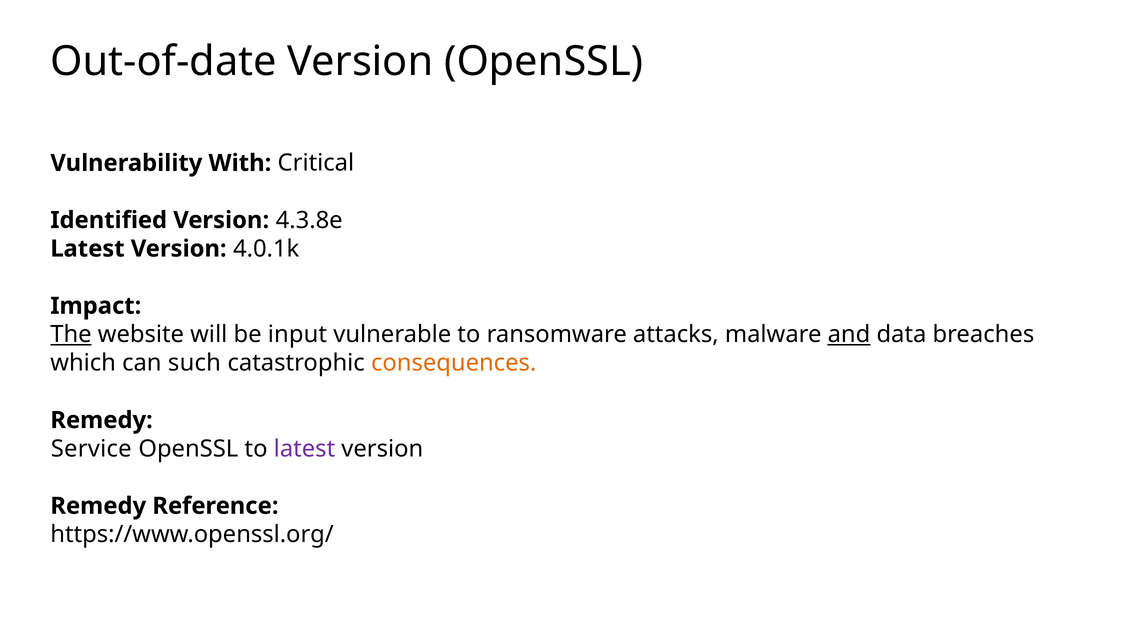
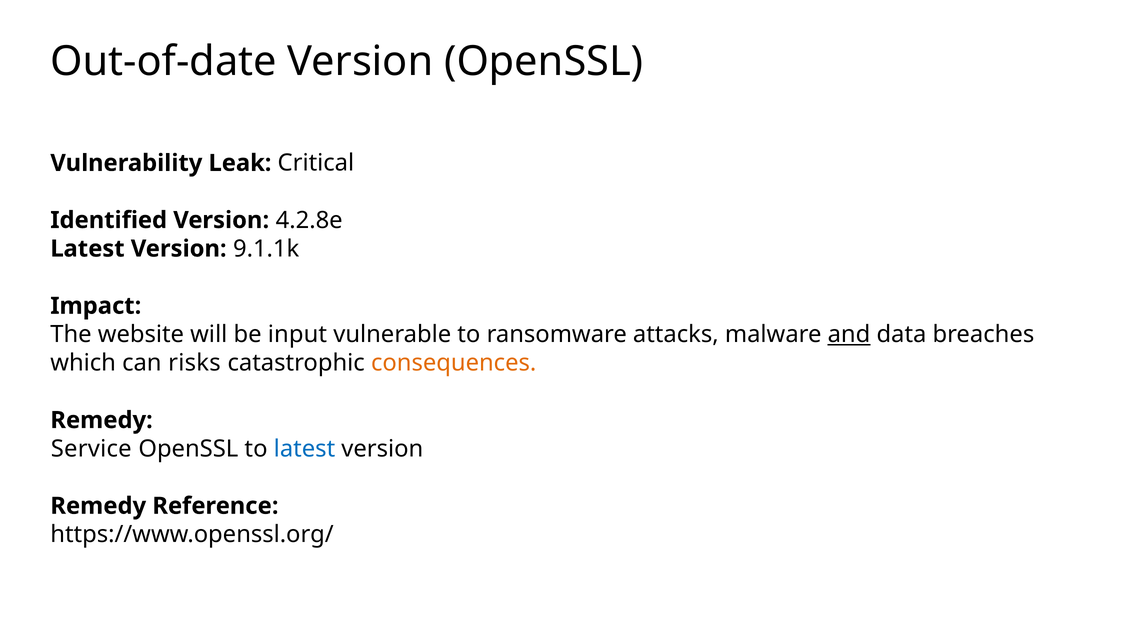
With: With -> Leak
4.3.8e: 4.3.8e -> 4.2.8e
4.0.1k: 4.0.1k -> 9.1.1k
The underline: present -> none
such: such -> risks
latest at (304, 449) colour: purple -> blue
